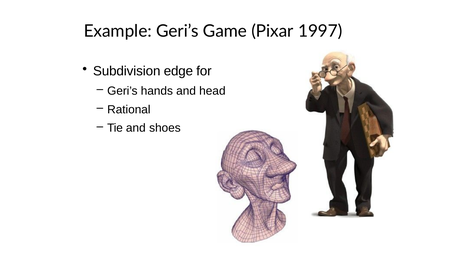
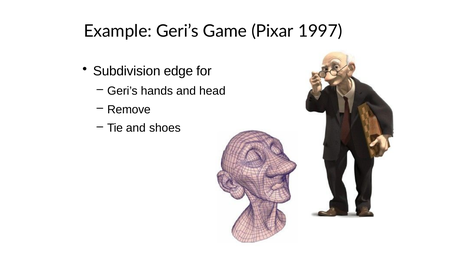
Rational: Rational -> Remove
